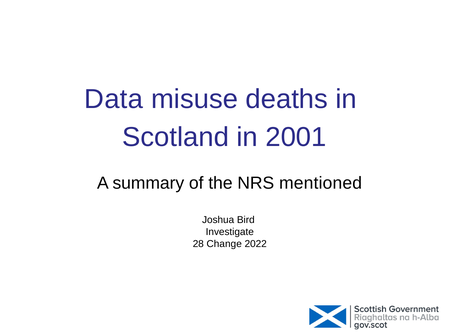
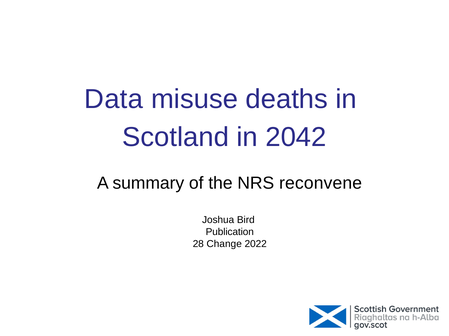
2001: 2001 -> 2042
mentioned: mentioned -> reconvene
Investigate: Investigate -> Publication
